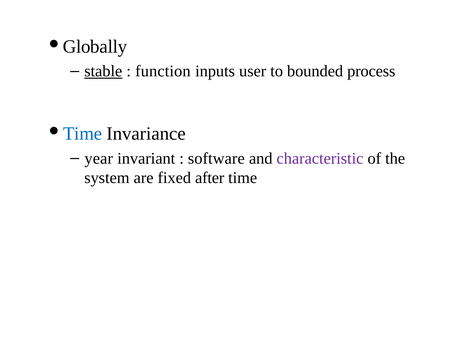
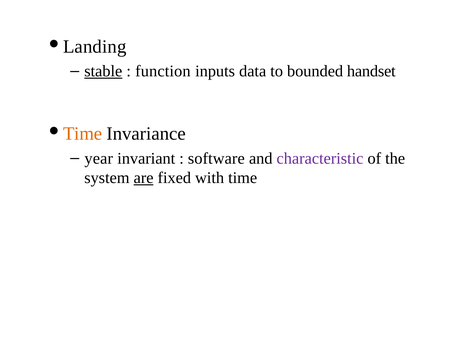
Globally: Globally -> Landing
user: user -> data
process: process -> handset
Time at (83, 134) colour: blue -> orange
are underline: none -> present
after: after -> with
